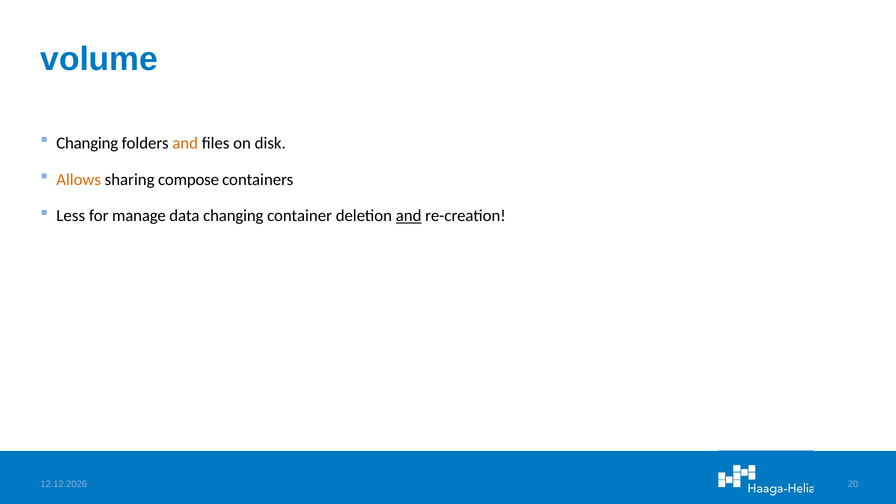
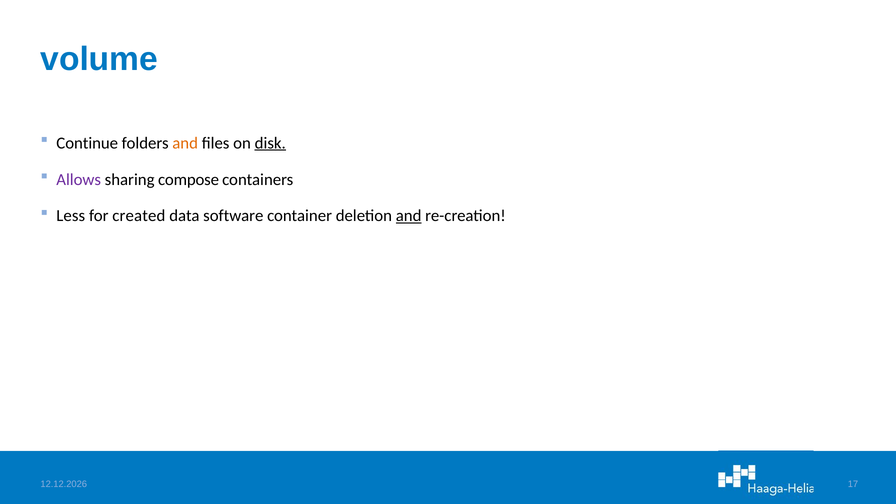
Changing at (87, 143): Changing -> Continue
disk underline: none -> present
Allows colour: orange -> purple
manage: manage -> created
data changing: changing -> software
20: 20 -> 17
